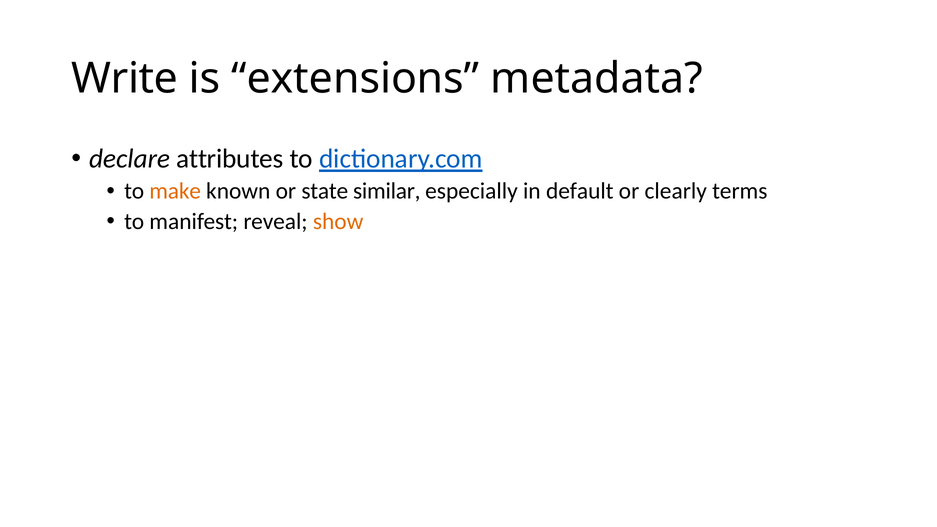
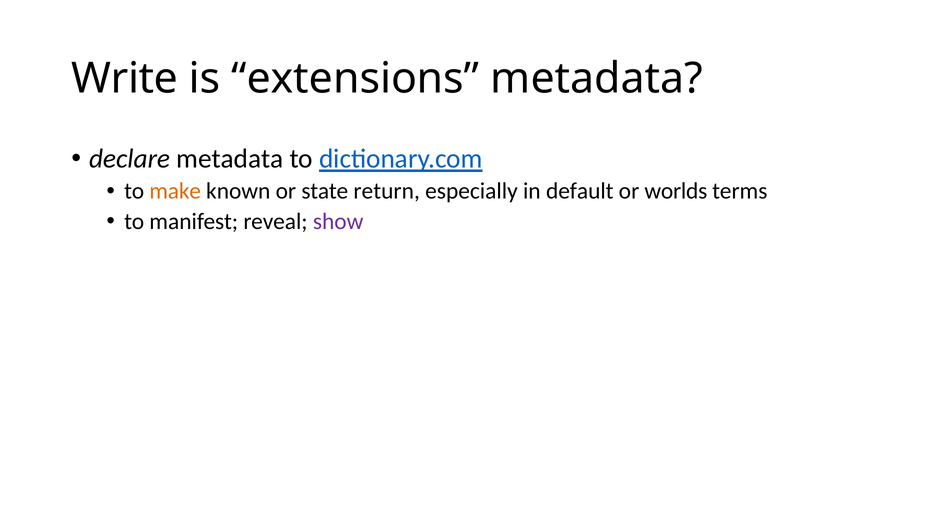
declare attributes: attributes -> metadata
similar: similar -> return
clearly: clearly -> worlds
show colour: orange -> purple
